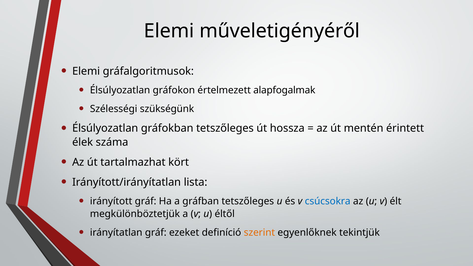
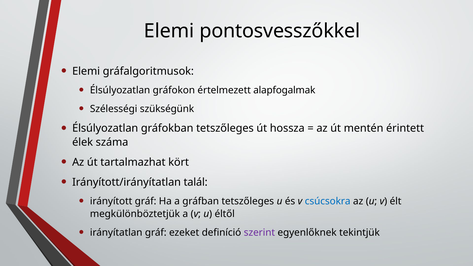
műveletigényéről: műveletigényéről -> pontosvesszőkkel
lista: lista -> talál
szerint colour: orange -> purple
